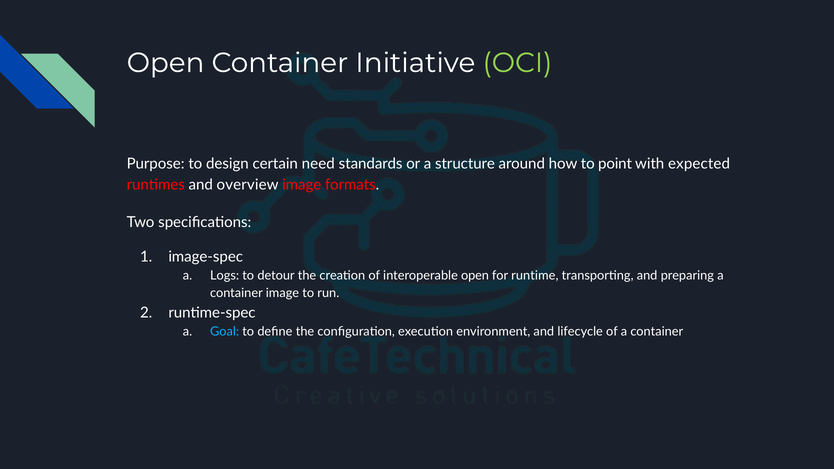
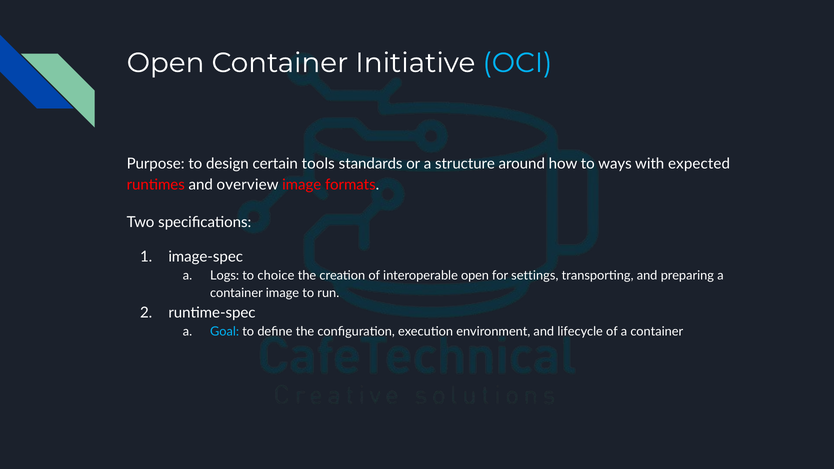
OCI colour: light green -> light blue
need: need -> tools
point: point -> ways
detour: detour -> choice
runtime: runtime -> settings
